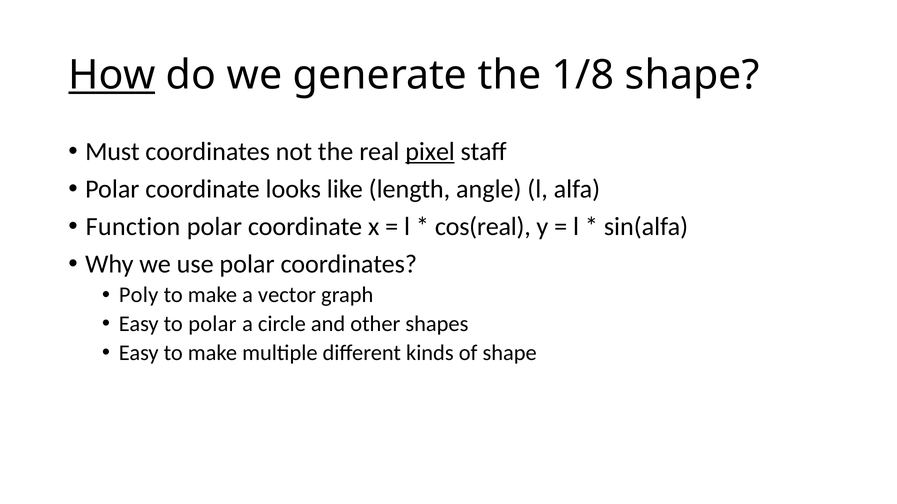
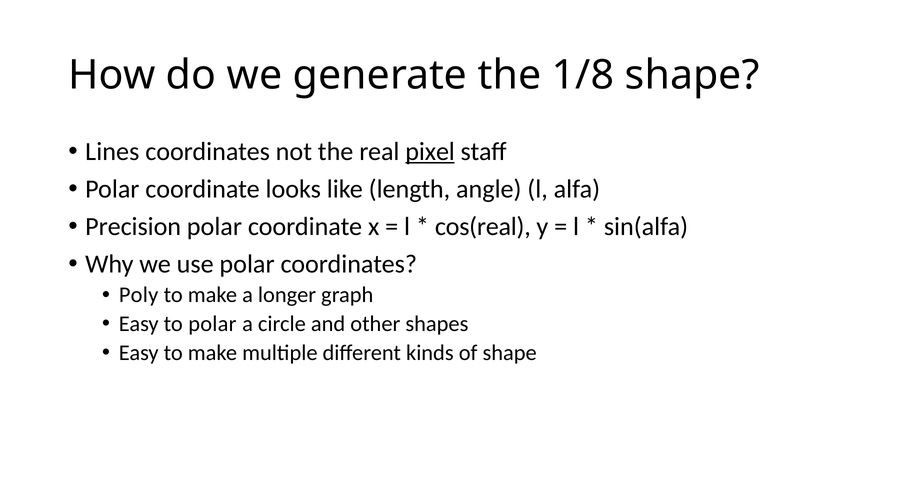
How underline: present -> none
Must: Must -> Lines
Function: Function -> Precision
vector: vector -> longer
